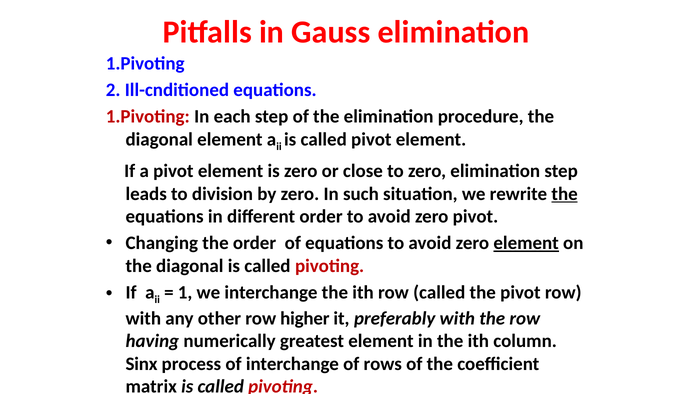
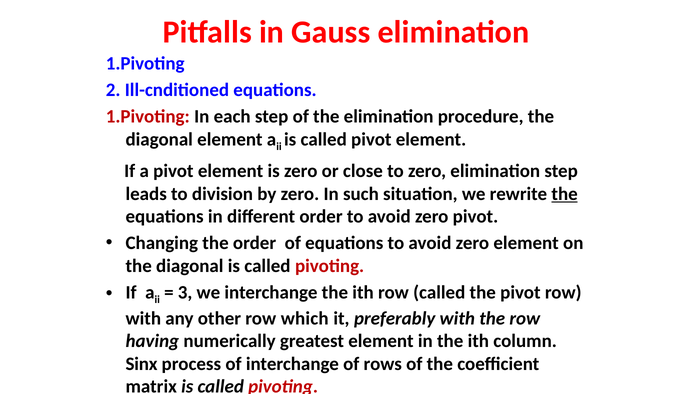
element at (526, 243) underline: present -> none
1: 1 -> 3
higher: higher -> which
